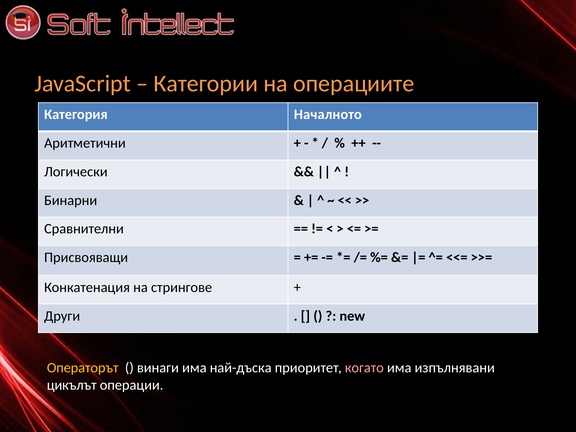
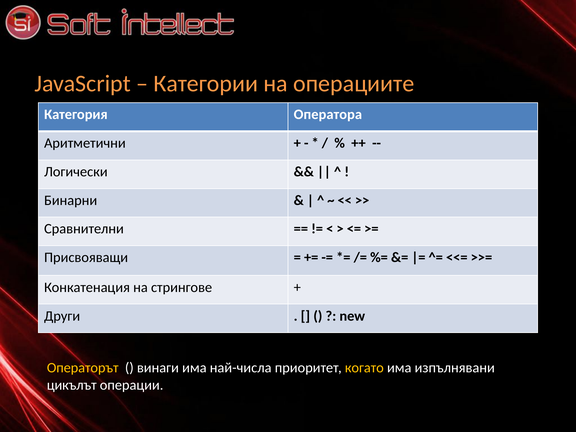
Началното: Началното -> Оператора
най-дъска: най-дъска -> най-числа
когато colour: pink -> yellow
